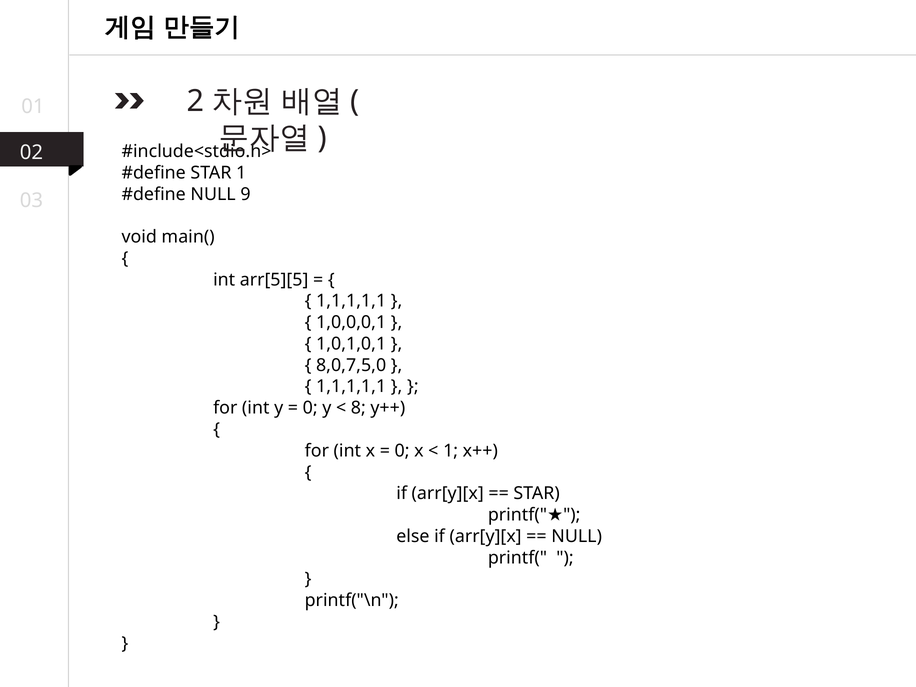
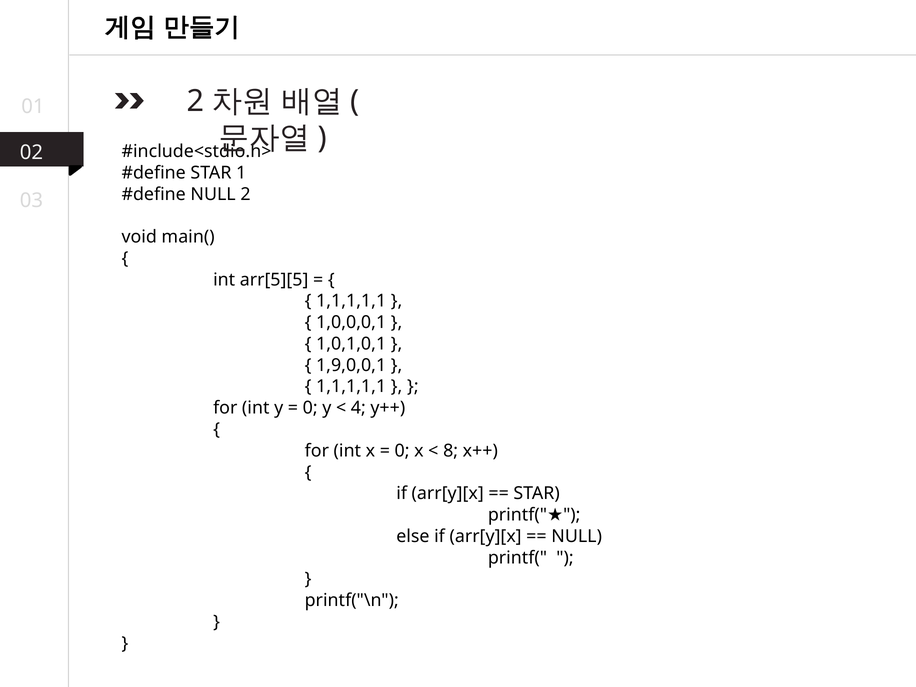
NULL 9: 9 -> 2
8,0,7,5,0: 8,0,7,5,0 -> 1,9,0,0,1
8: 8 -> 4
1 at (451, 451): 1 -> 8
